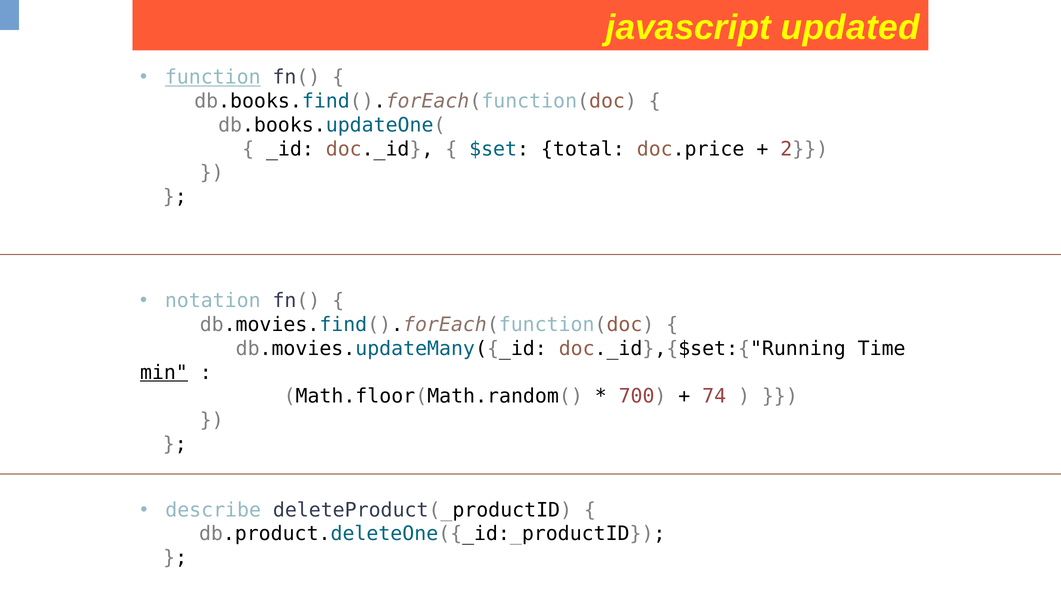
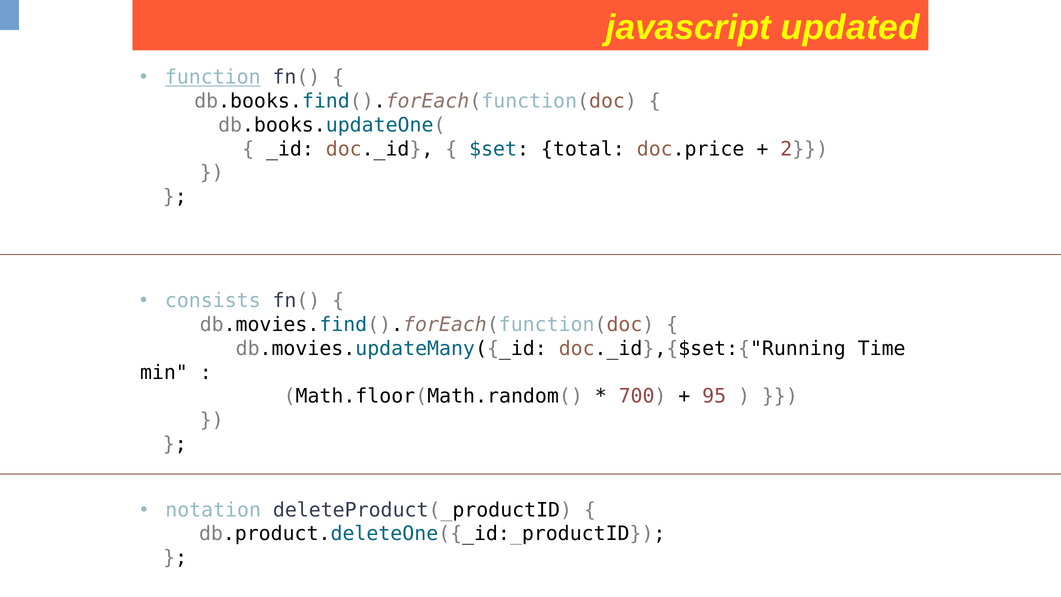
notation: notation -> consists
min underline: present -> none
74: 74 -> 95
describe: describe -> notation
